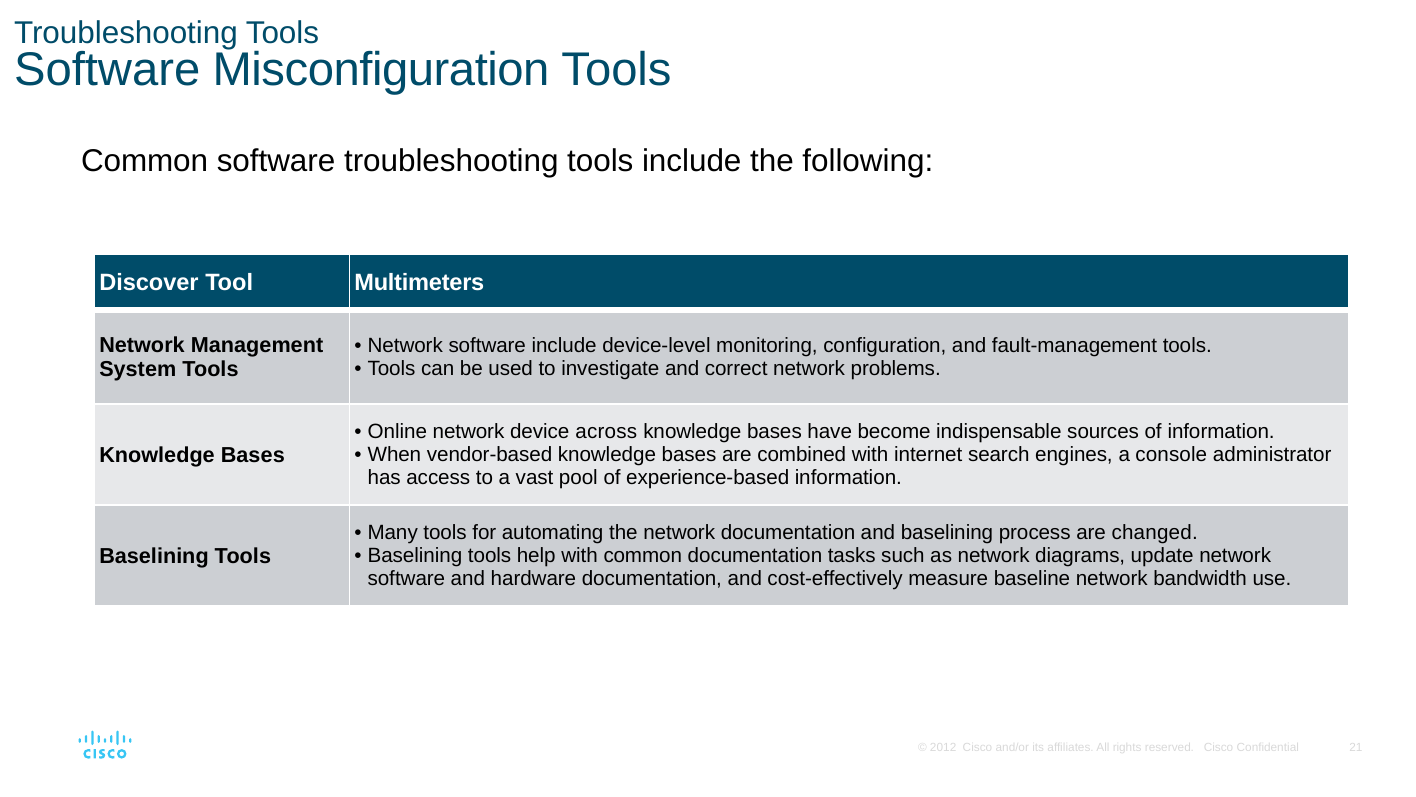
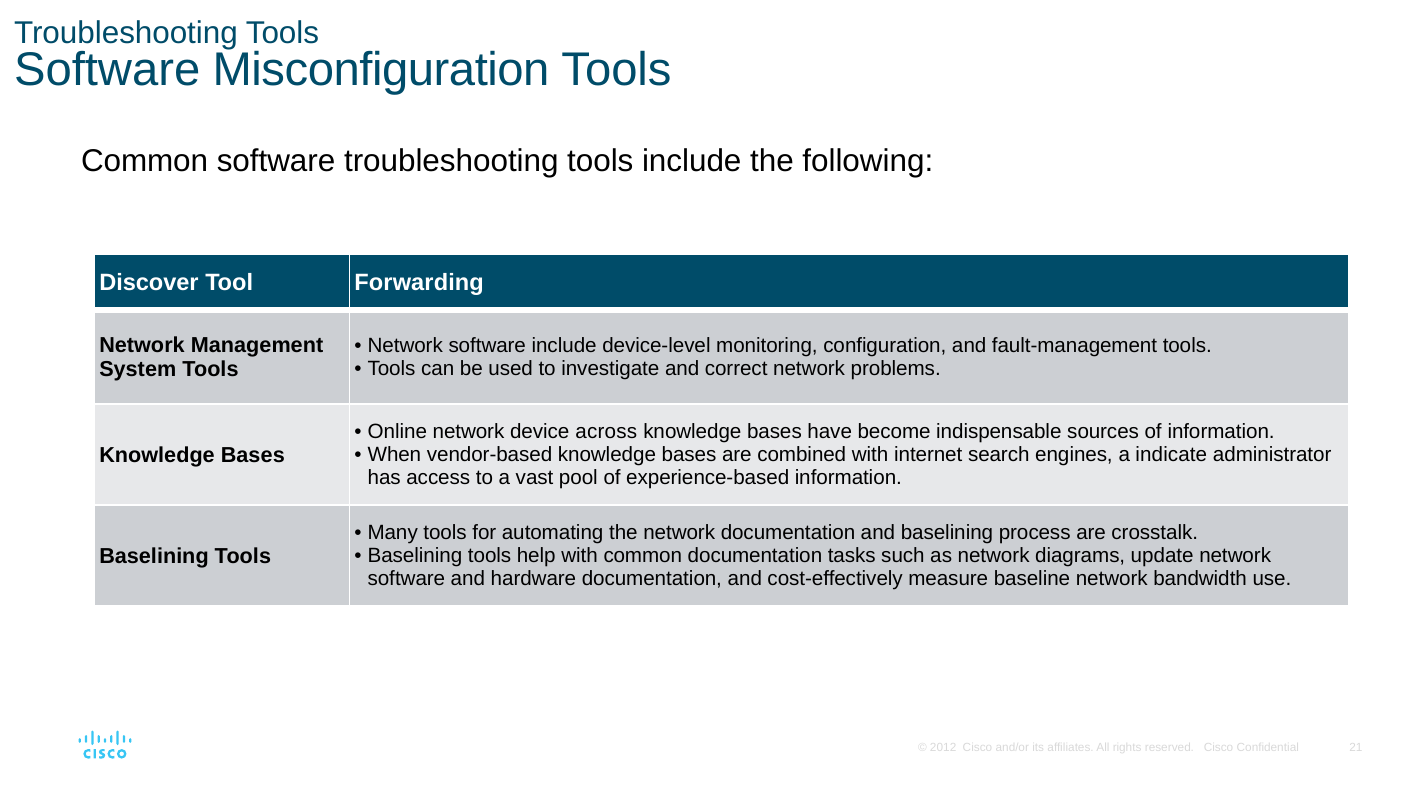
Multimeters: Multimeters -> Forwarding
console: console -> indicate
changed: changed -> crosstalk
